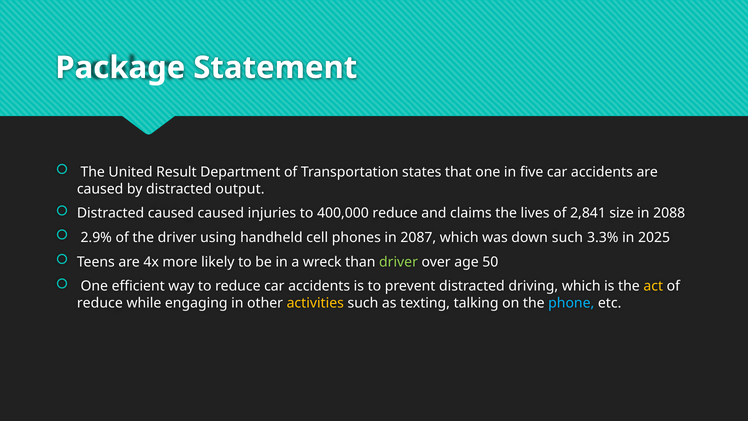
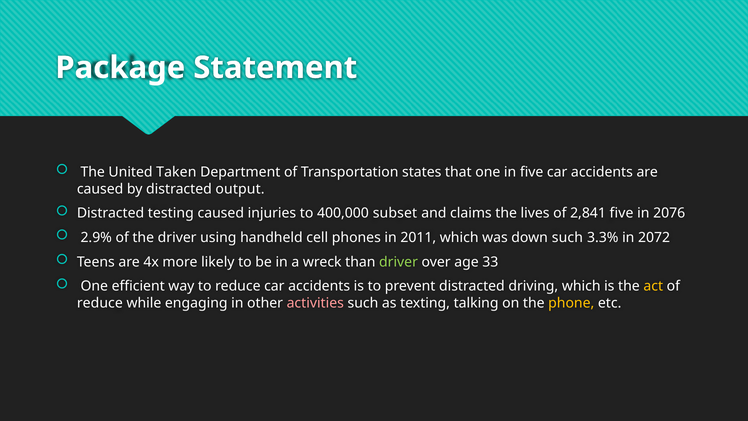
Result: Result -> Taken
Distracted caused: caused -> testing
400,000 reduce: reduce -> subset
2,841 size: size -> five
2088: 2088 -> 2076
2087: 2087 -> 2011
2025: 2025 -> 2072
50: 50 -> 33
activities colour: yellow -> pink
phone colour: light blue -> yellow
